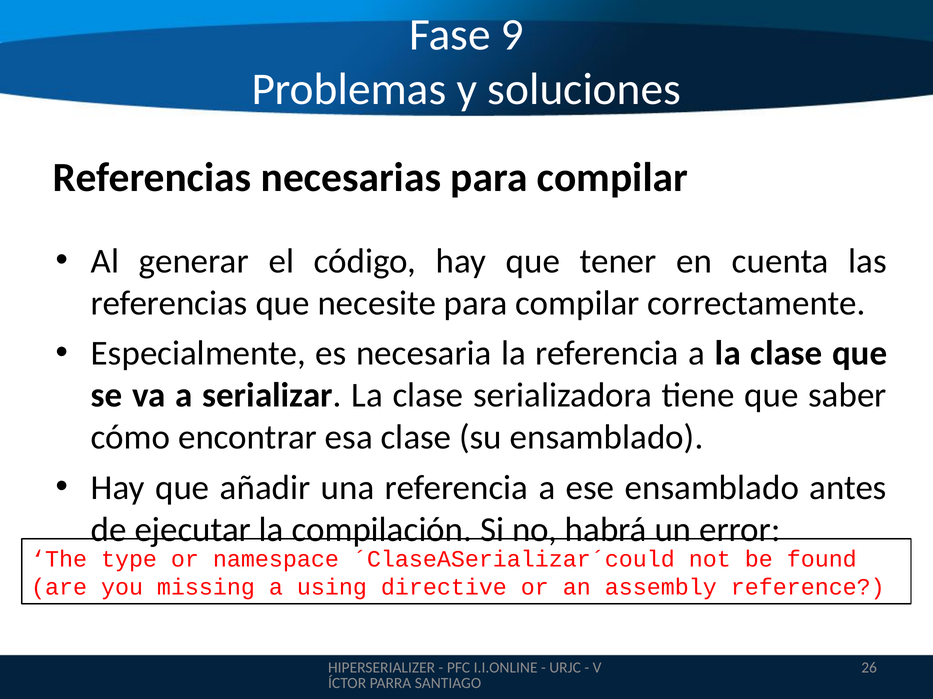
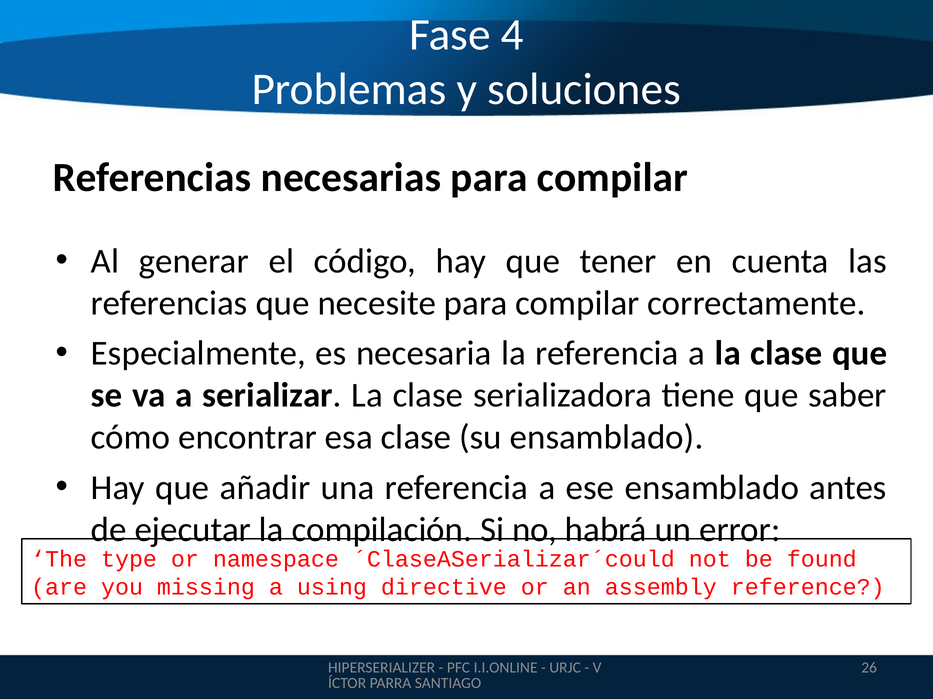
9: 9 -> 4
